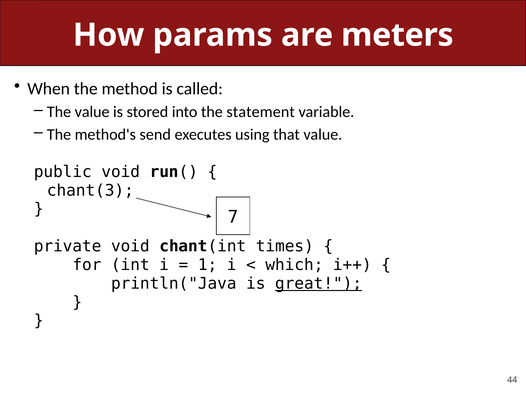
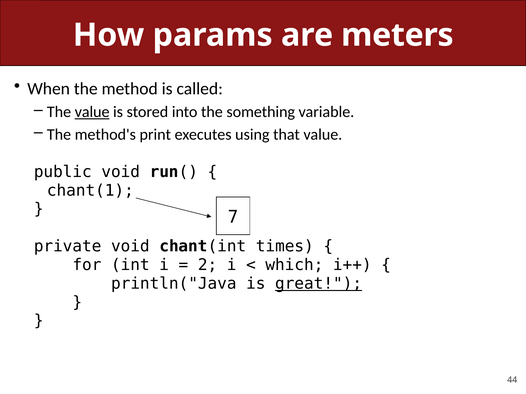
value at (92, 112) underline: none -> present
statement: statement -> something
send: send -> print
chant(3: chant(3 -> chant(1
1: 1 -> 2
